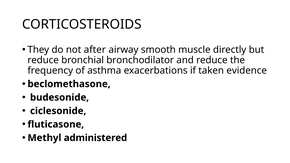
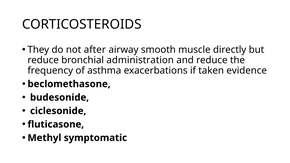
bronchodilator: bronchodilator -> administration
administered: administered -> symptomatic
